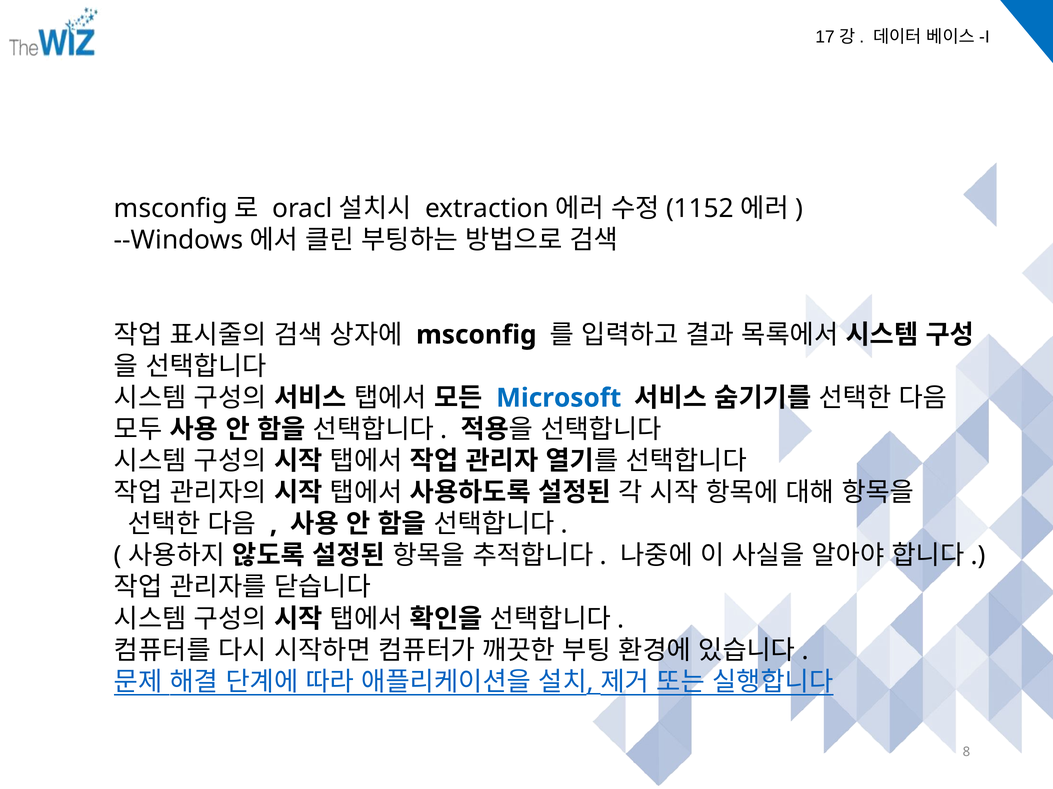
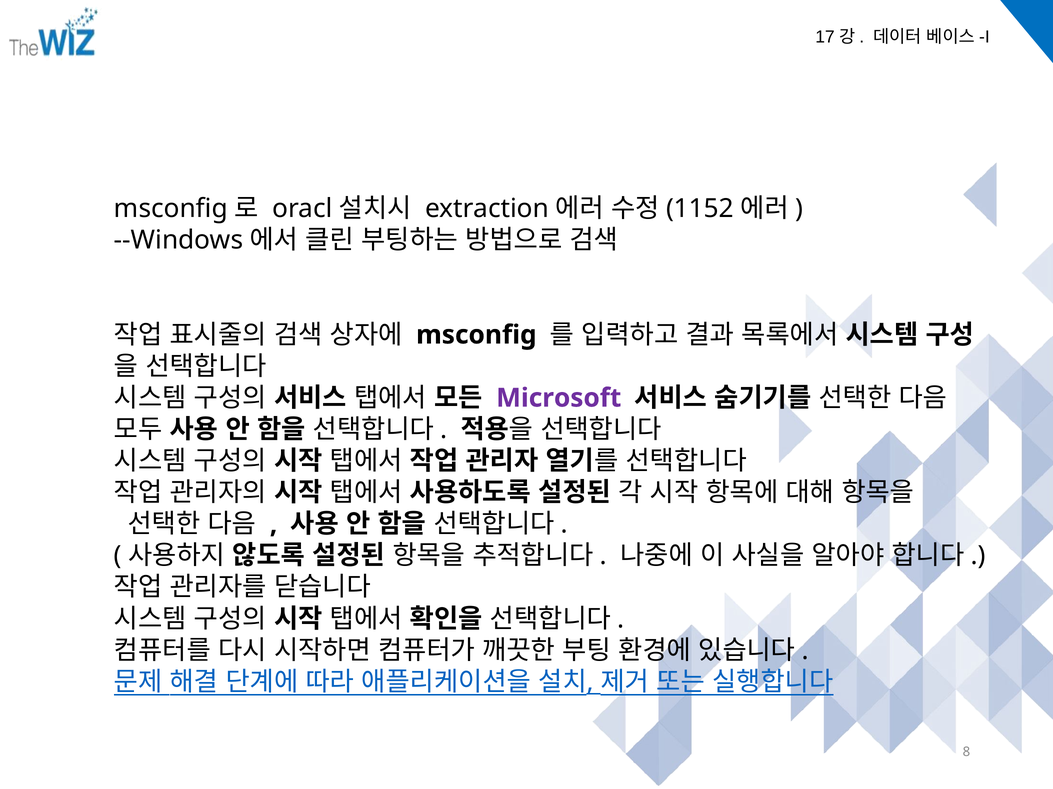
Microsoft colour: blue -> purple
